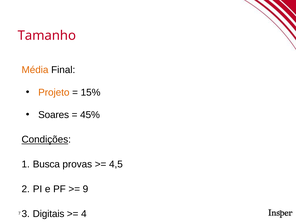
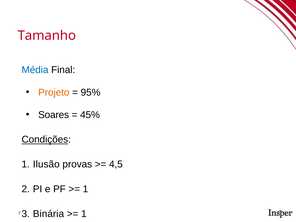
Média colour: orange -> blue
15%: 15% -> 95%
Busca: Busca -> Ilusão
9 at (85, 189): 9 -> 1
Digitais: Digitais -> Binária
4 at (84, 214): 4 -> 1
